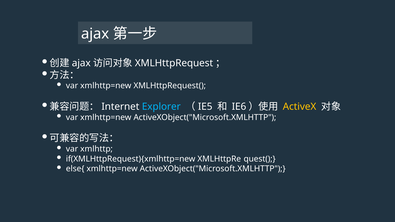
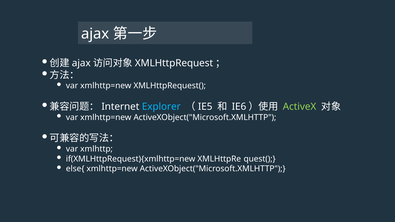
ActiveX colour: yellow -> light green
